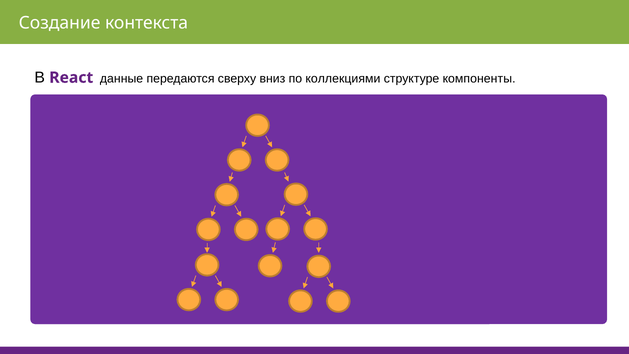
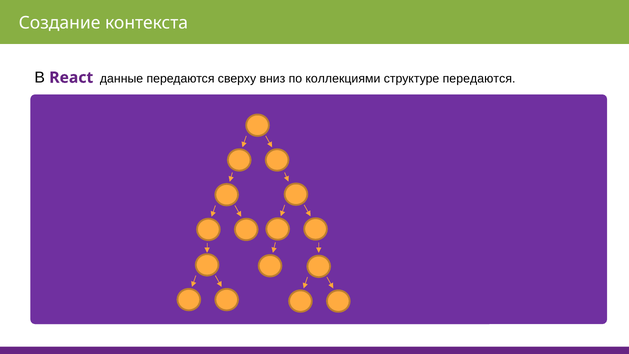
структуре компоненты: компоненты -> передаются
